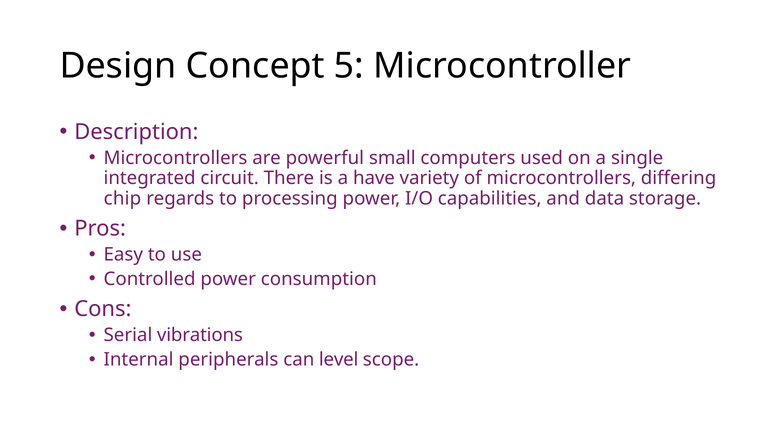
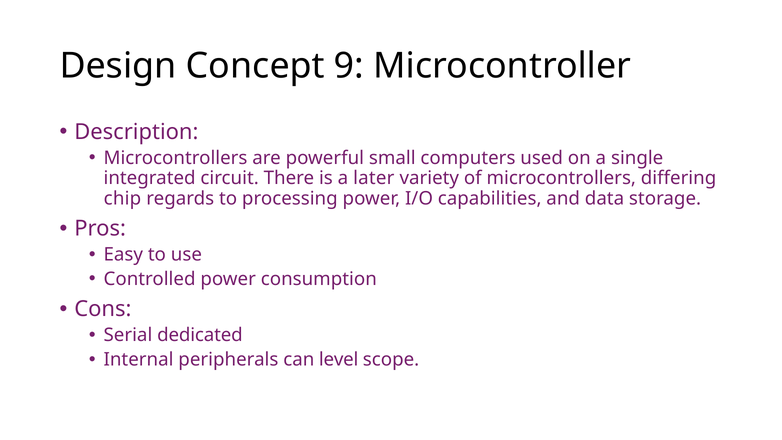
5: 5 -> 9
have: have -> later
vibrations: vibrations -> dedicated
